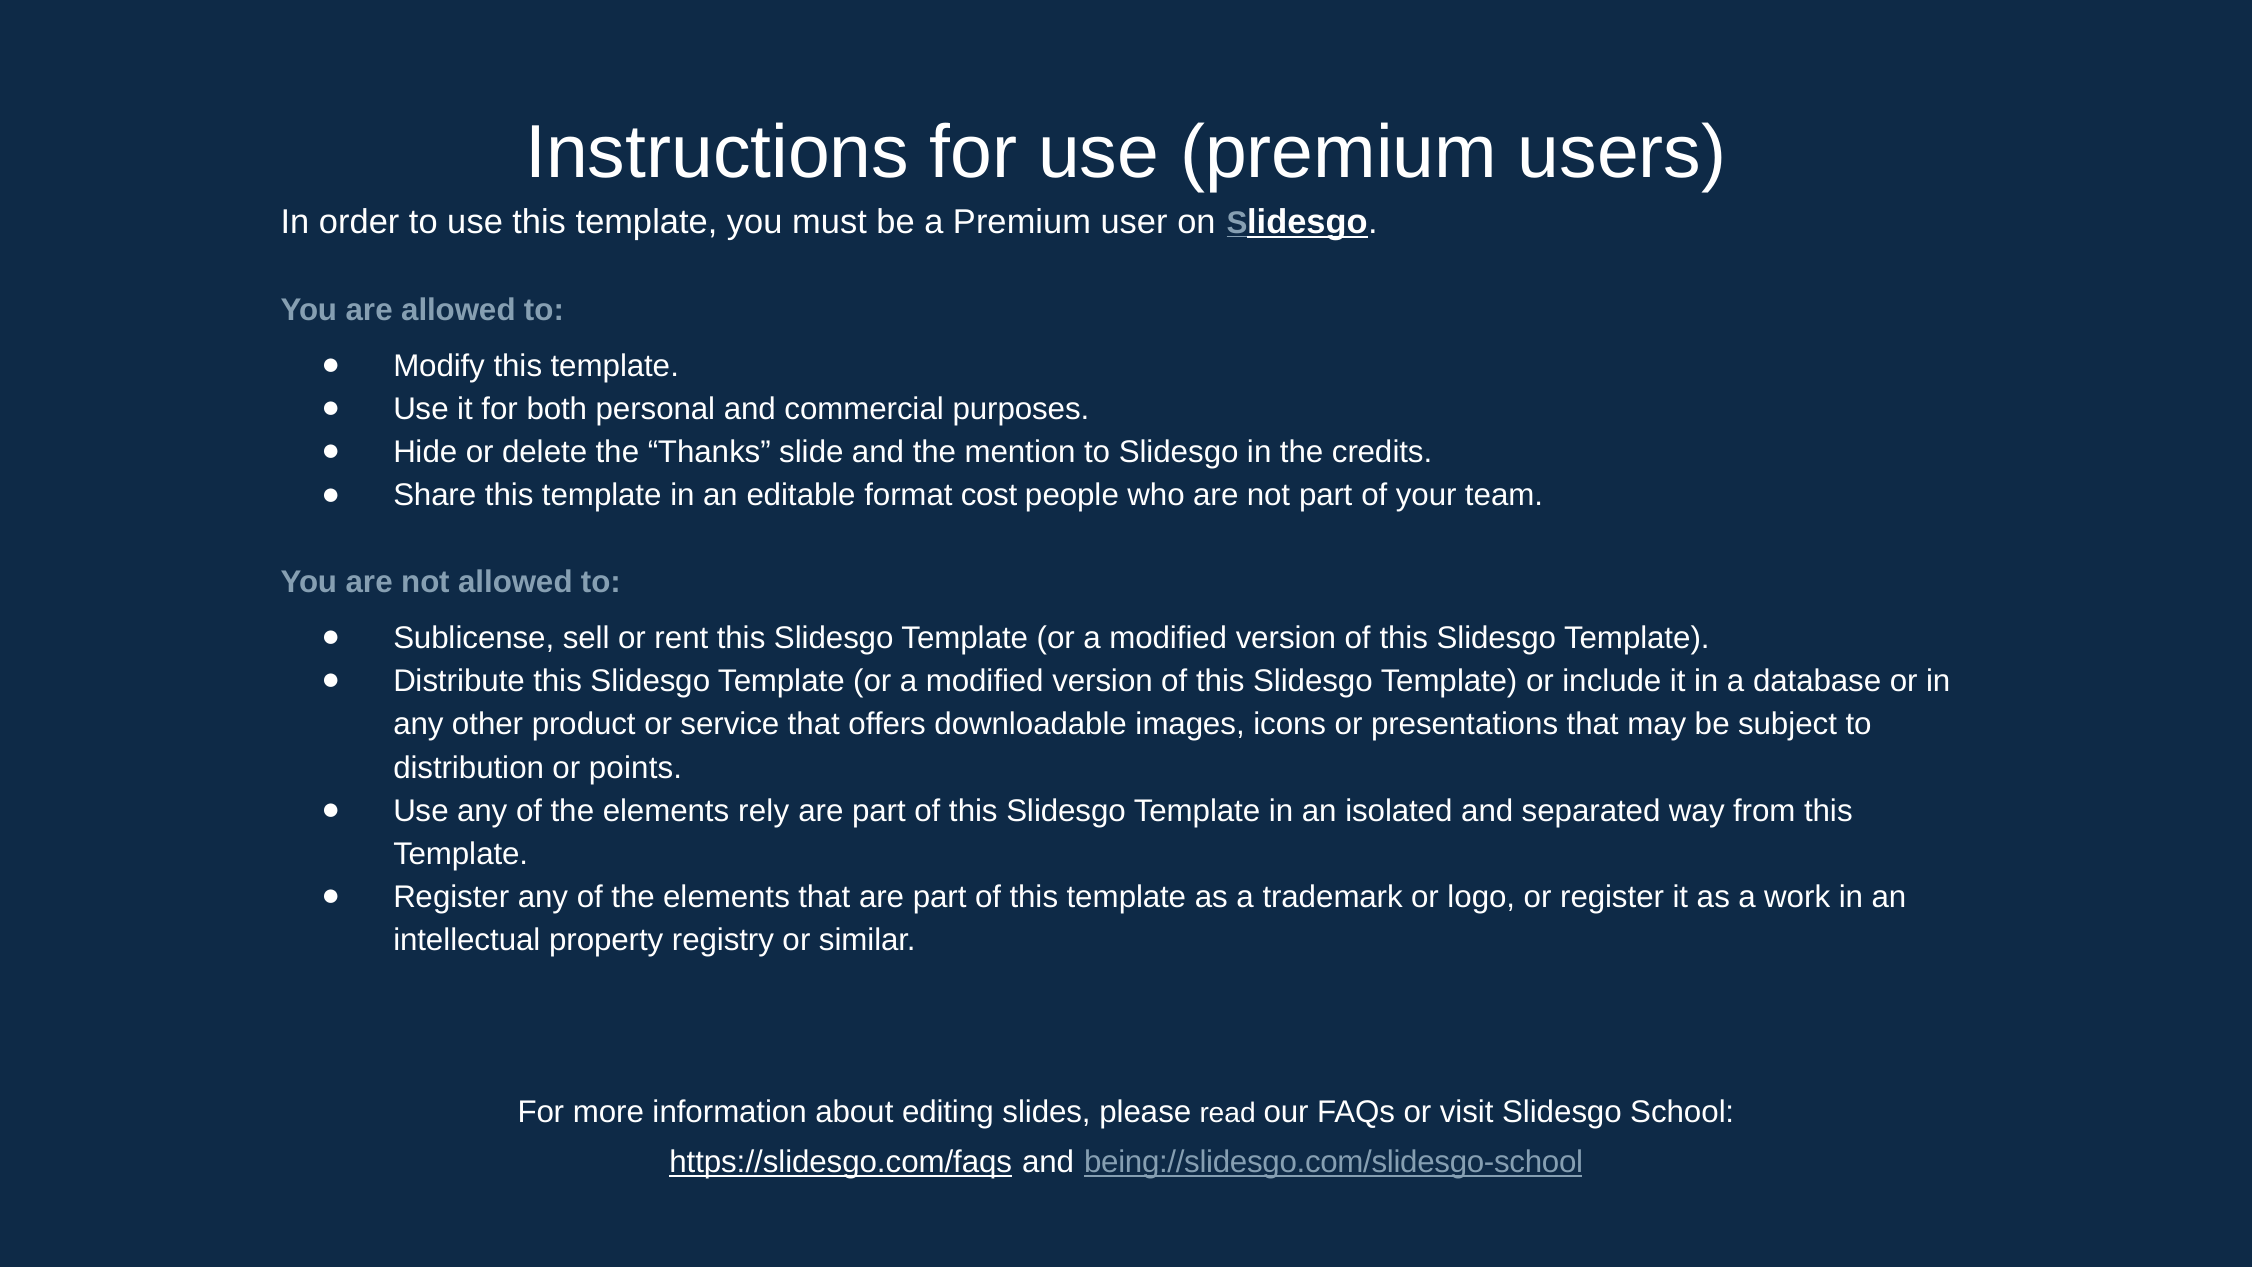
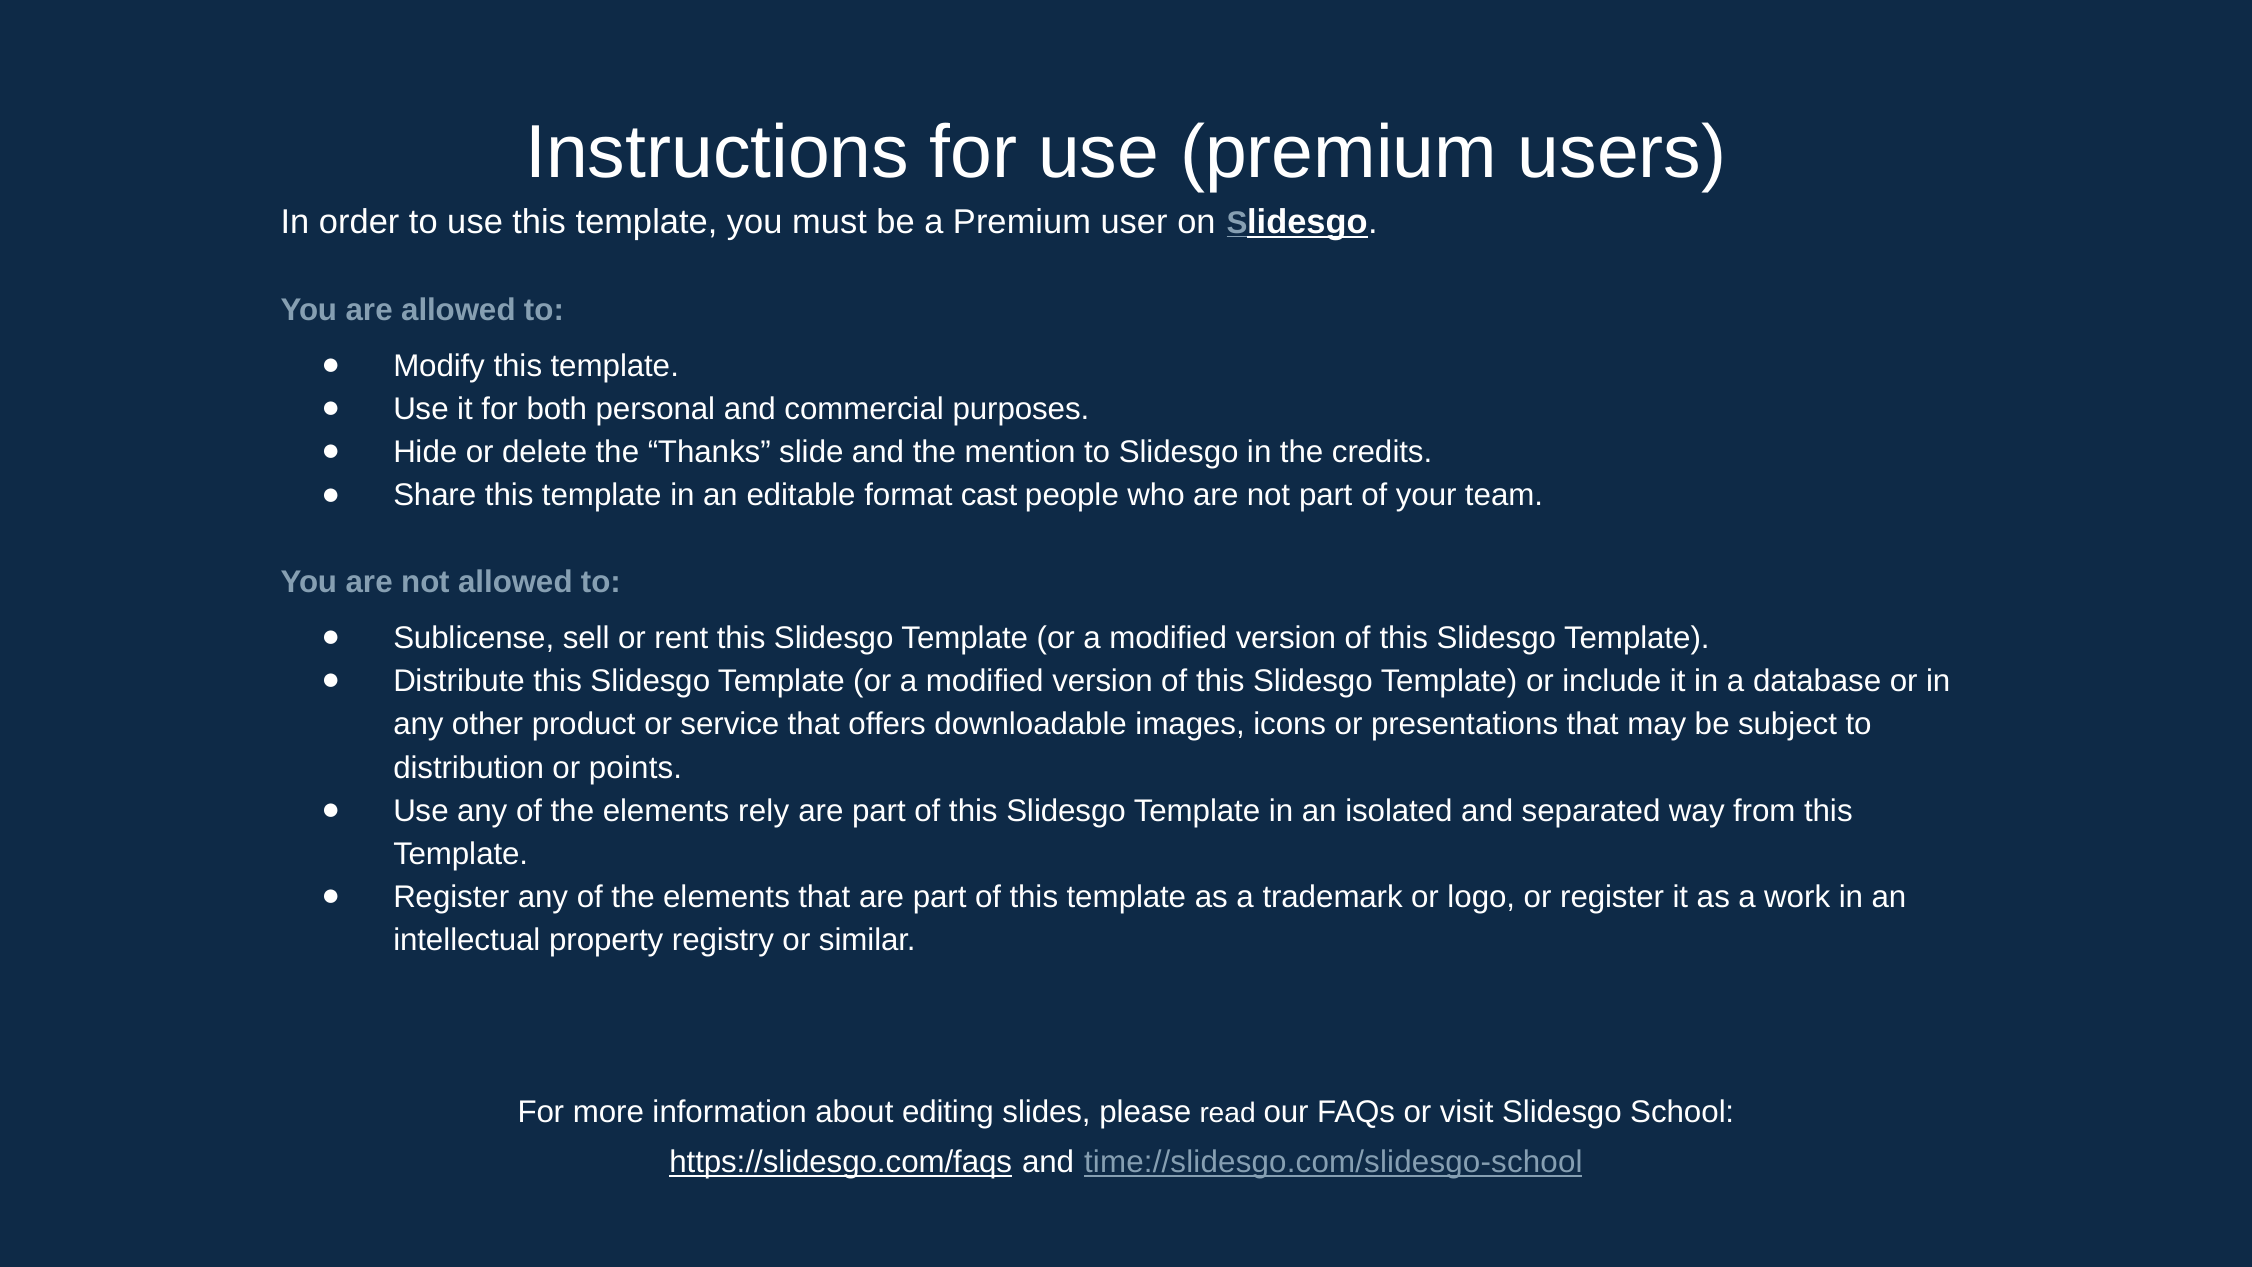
cost: cost -> cast
being://slidesgo.com/slidesgo-school: being://slidesgo.com/slidesgo-school -> time://slidesgo.com/slidesgo-school
